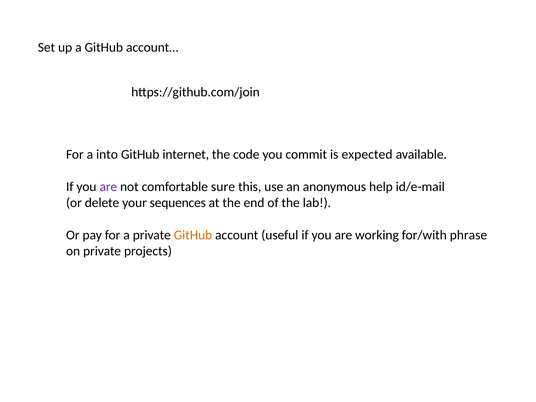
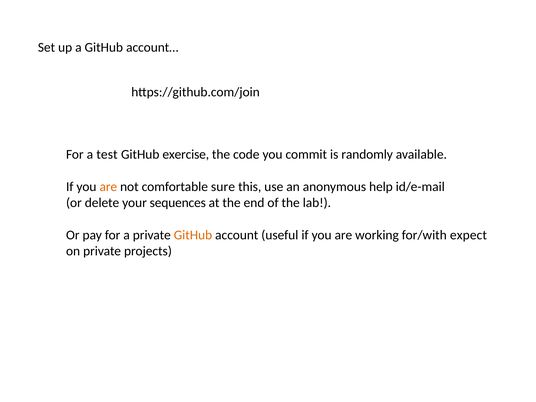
into: into -> test
internet: internet -> exercise
expected: expected -> randomly
are at (108, 187) colour: purple -> orange
phrase: phrase -> expect
